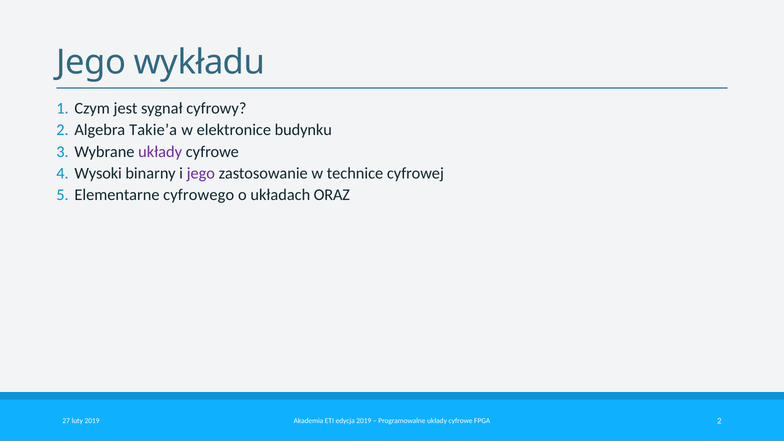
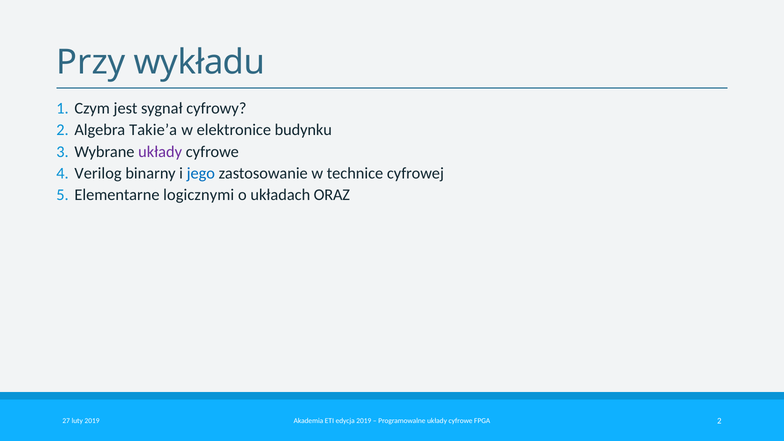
Jego at (91, 62): Jego -> Przy
Wysoki: Wysoki -> Verilog
jego at (201, 173) colour: purple -> blue
cyfrowego: cyfrowego -> logicznymi
